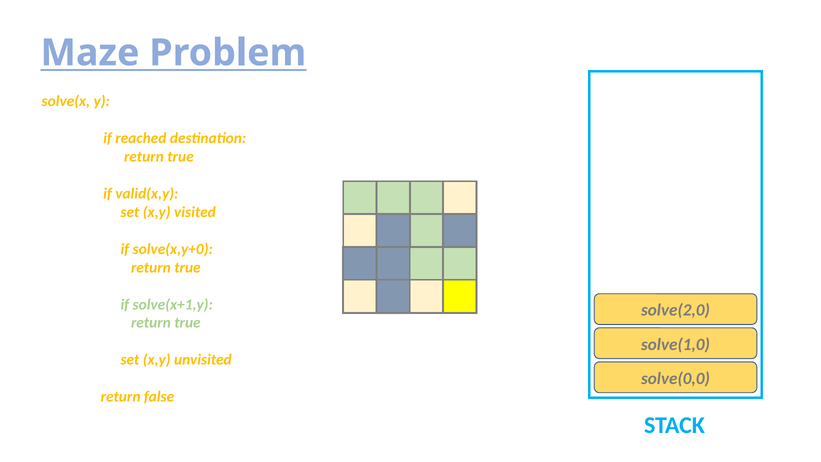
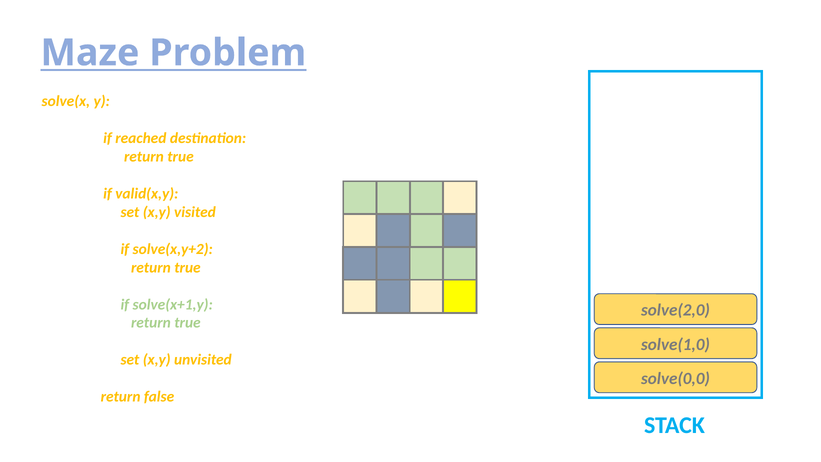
solve(x,y+0: solve(x,y+0 -> solve(x,y+2
